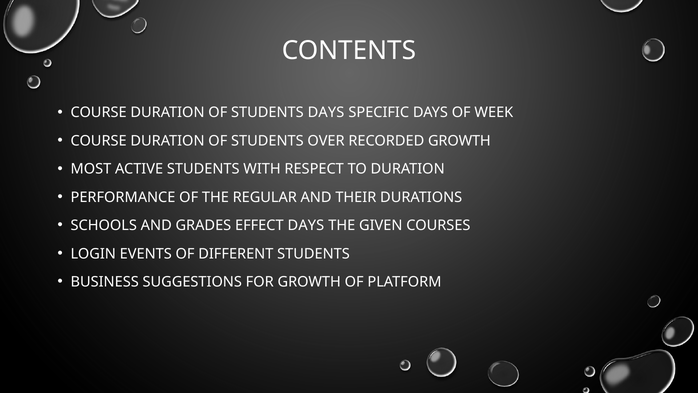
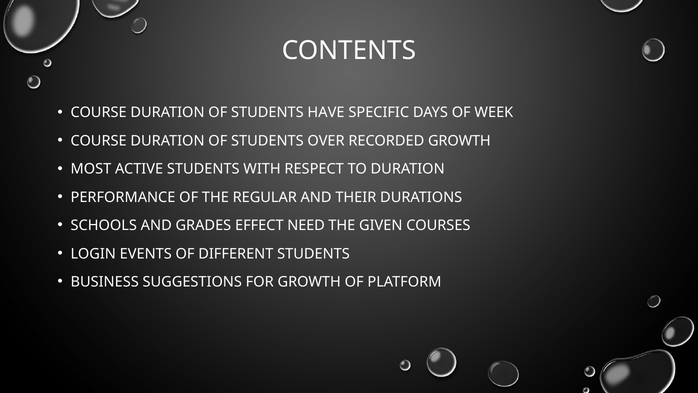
STUDENTS DAYS: DAYS -> HAVE
EFFECT DAYS: DAYS -> NEED
